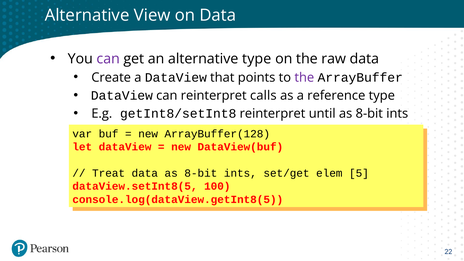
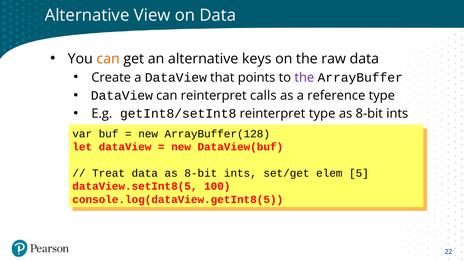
can at (108, 59) colour: purple -> orange
alternative type: type -> keys
reinterpret until: until -> type
